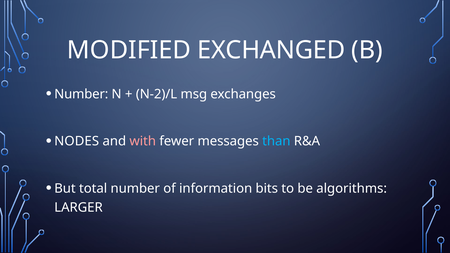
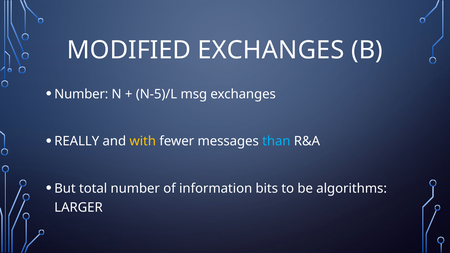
MODIFIED EXCHANGED: EXCHANGED -> EXCHANGES
N-2)/L: N-2)/L -> N-5)/L
NODES: NODES -> REALLY
with colour: pink -> yellow
